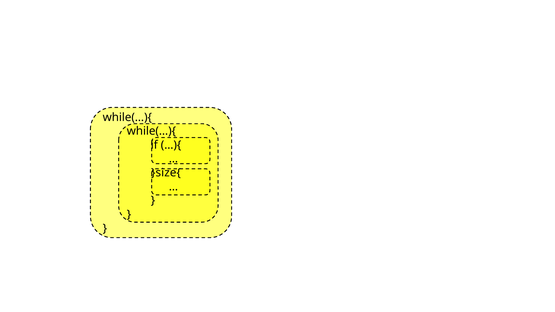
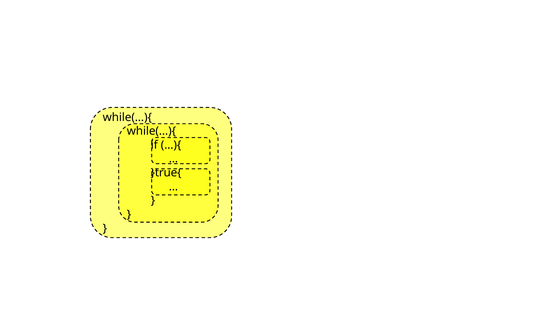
}size{: }size{ -> }true{
